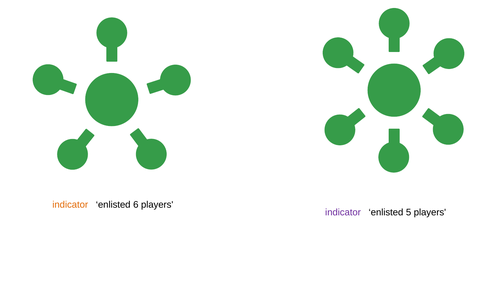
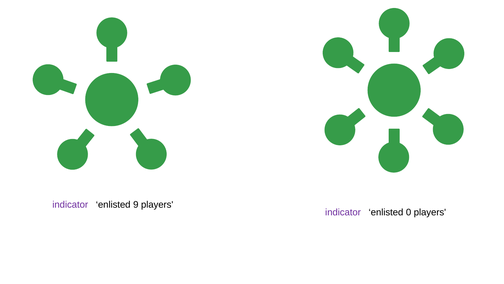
indicator at (70, 204) colour: orange -> purple
6: 6 -> 9
5: 5 -> 0
